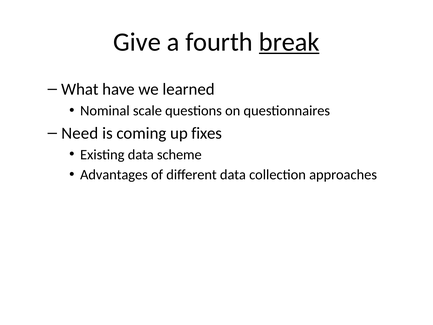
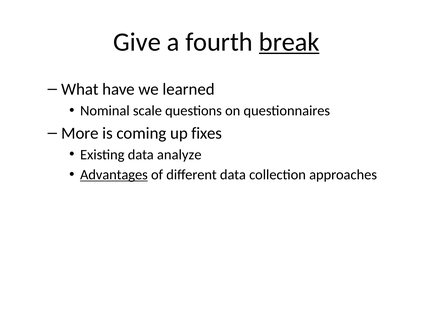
Need: Need -> More
scheme: scheme -> analyze
Advantages underline: none -> present
